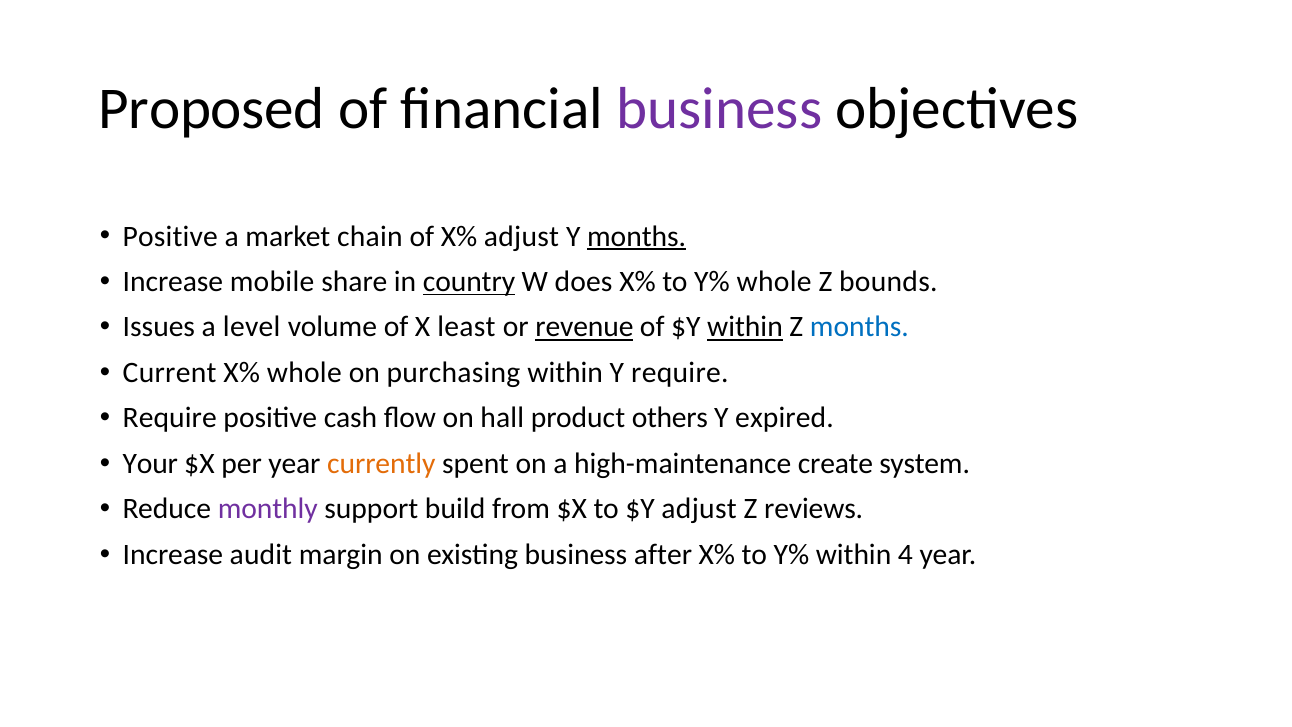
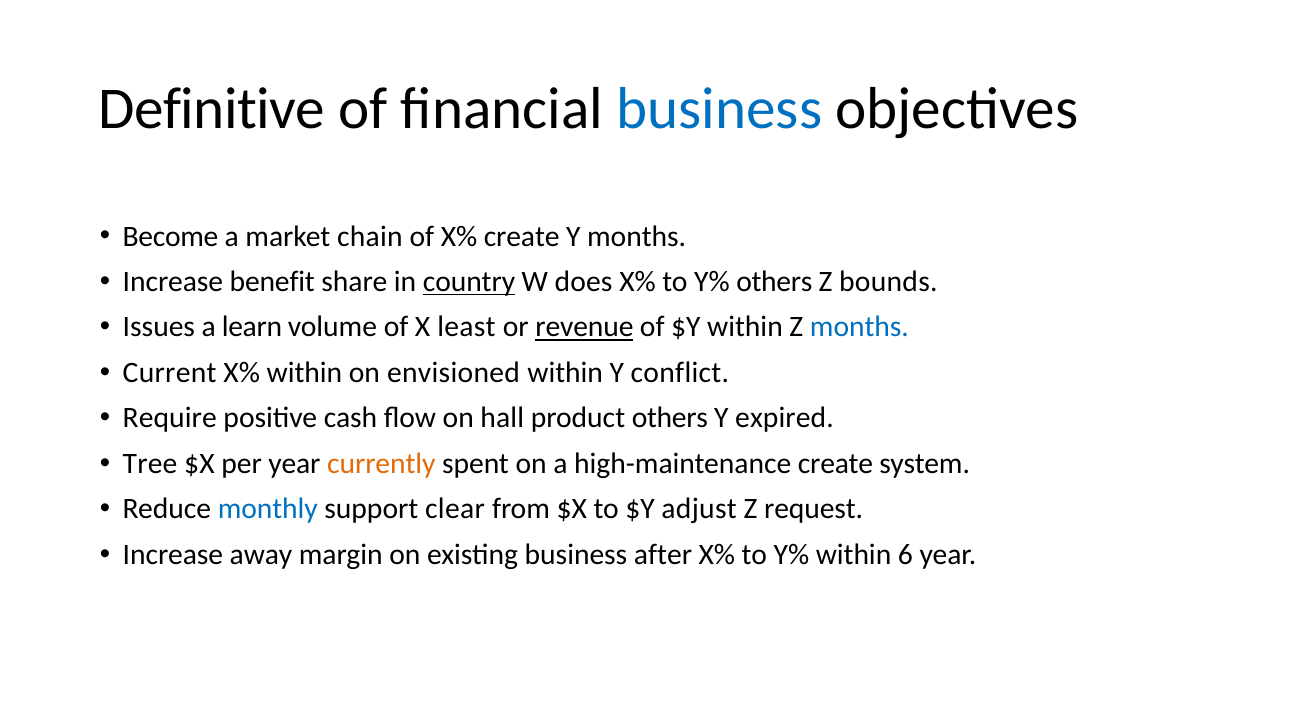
Proposed: Proposed -> Definitive
business at (719, 109) colour: purple -> blue
Positive at (170, 236): Positive -> Become
X% adjust: adjust -> create
months at (637, 236) underline: present -> none
mobile: mobile -> benefit
Y% whole: whole -> others
level: level -> learn
within at (745, 327) underline: present -> none
X% whole: whole -> within
purchasing: purchasing -> envisioned
Y require: require -> conflict
Your: Your -> Tree
monthly colour: purple -> blue
build: build -> clear
reviews: reviews -> request
audit: audit -> away
4: 4 -> 6
